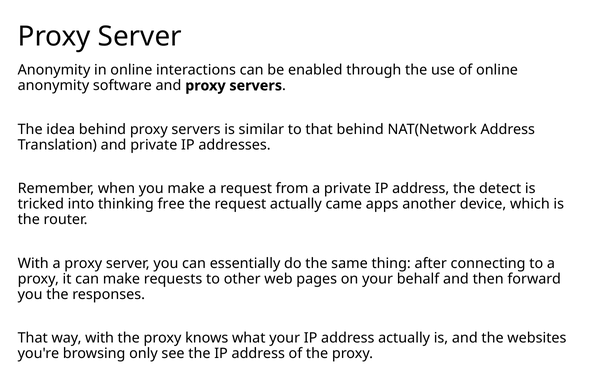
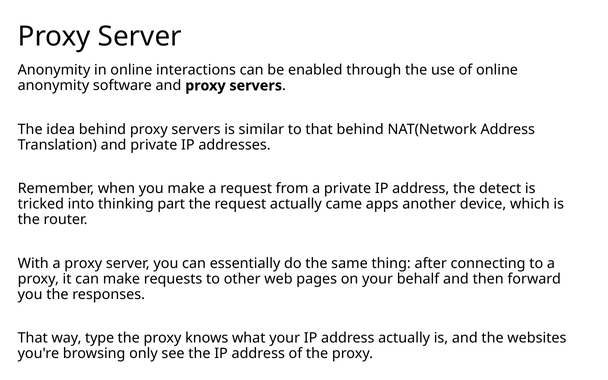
free: free -> part
way with: with -> type
